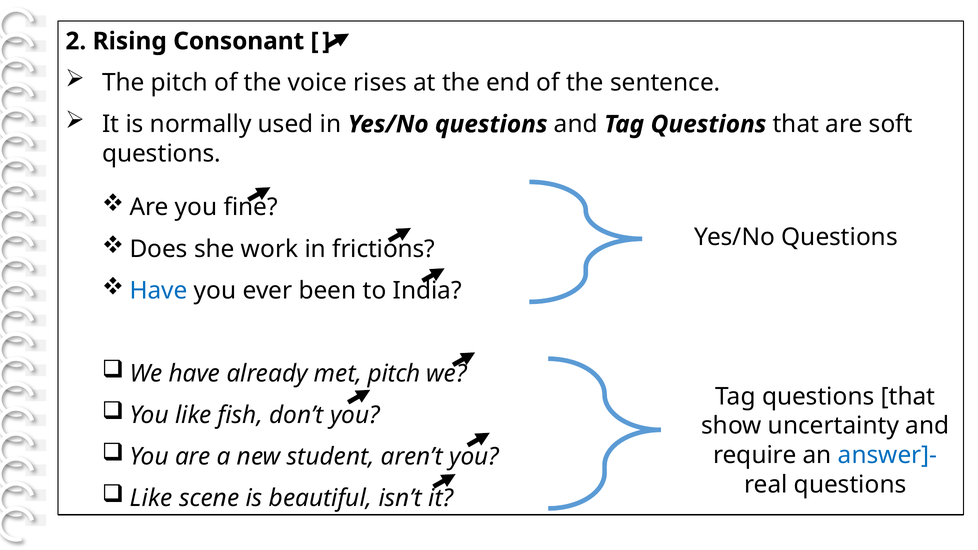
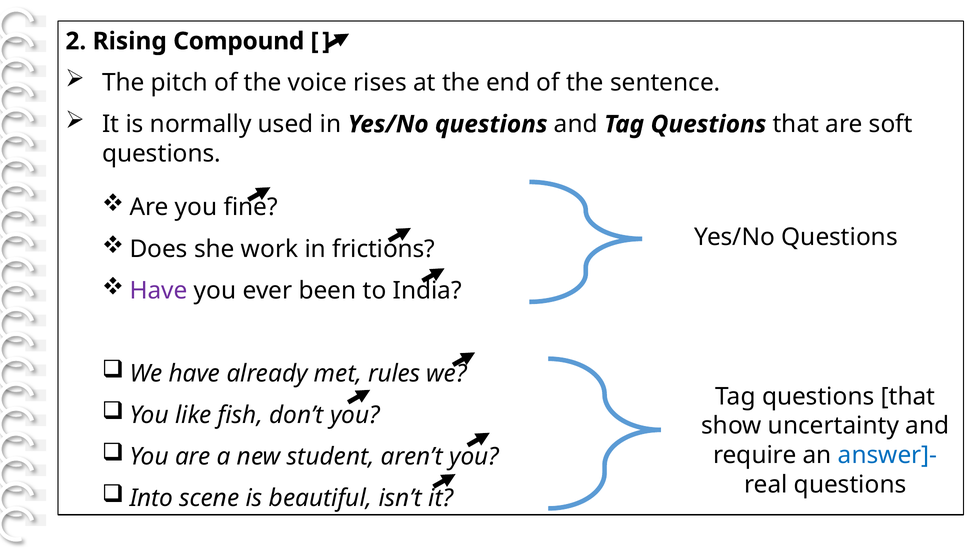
Consonant: Consonant -> Compound
Have at (159, 291) colour: blue -> purple
met pitch: pitch -> rules
Like at (151, 498): Like -> Into
